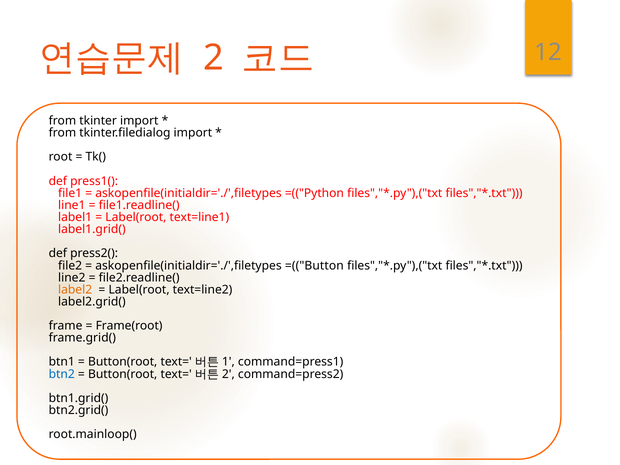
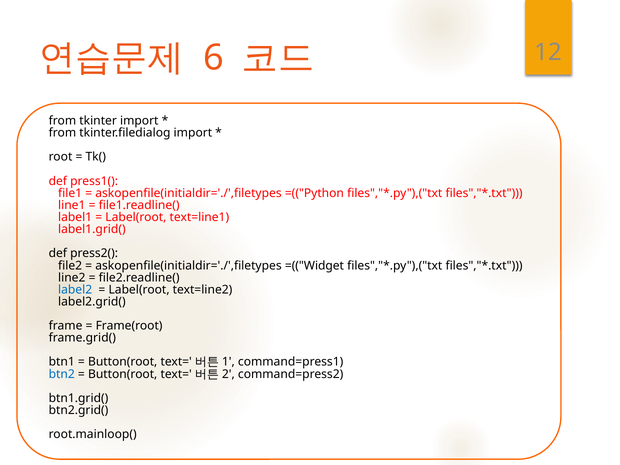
2: 2 -> 6
=(("Button: =(("Button -> =(("Widget
label2 colour: orange -> blue
